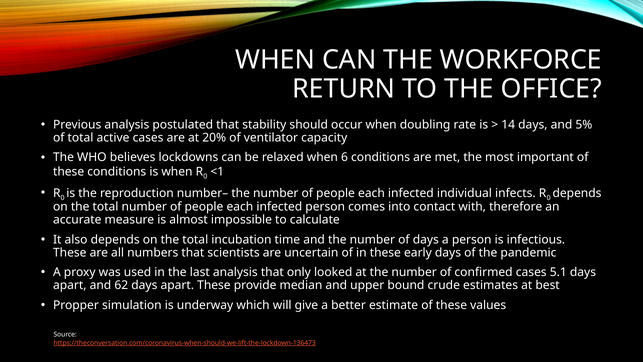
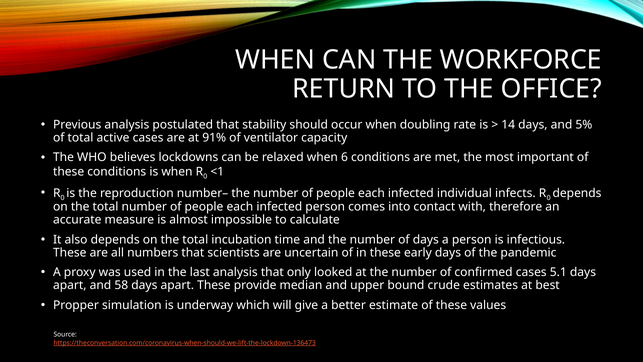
20%: 20% -> 91%
62: 62 -> 58
